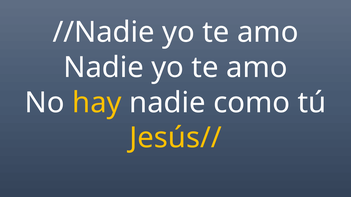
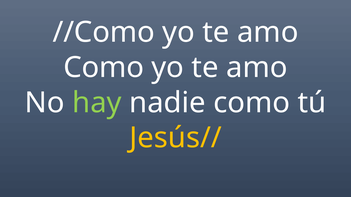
//Nadie: //Nadie -> //Como
Nadie at (104, 68): Nadie -> Como
hay colour: yellow -> light green
